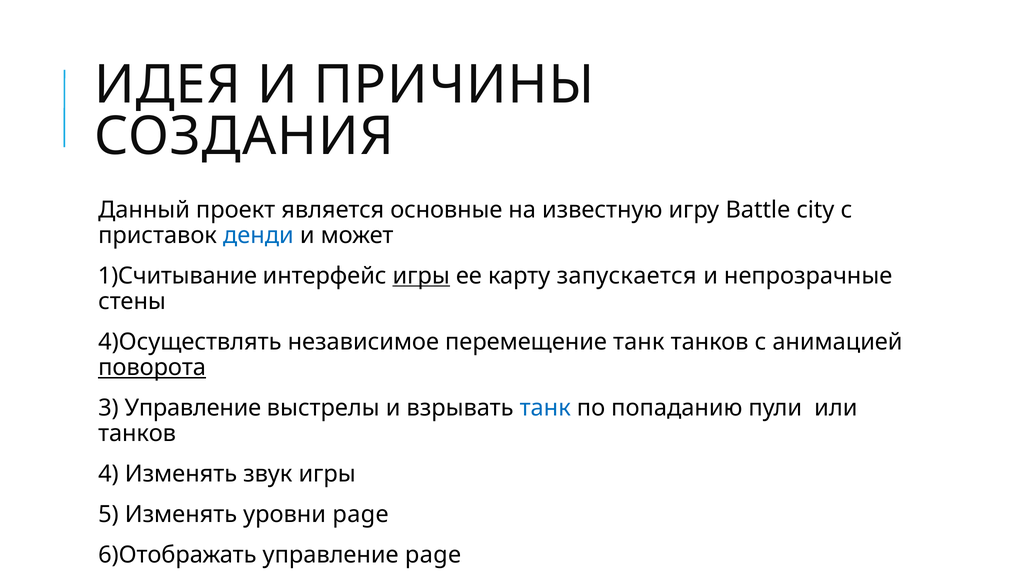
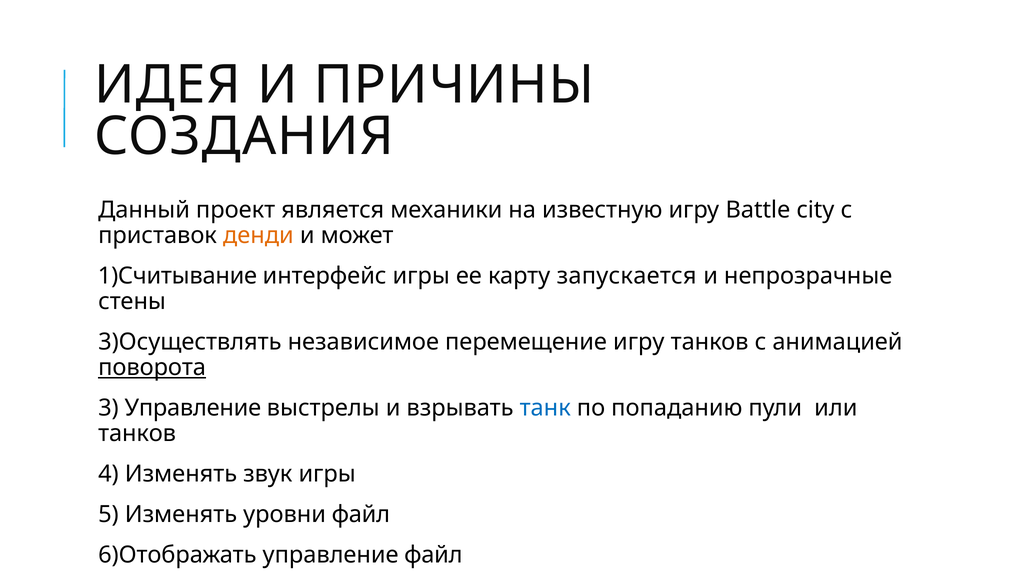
основные: основные -> механики
денди colour: blue -> orange
игры at (421, 276) underline: present -> none
4)Осуществлять: 4)Осуществлять -> 3)Осуществлять
перемещение танк: танк -> игру
уровни page: page -> файл
управление page: page -> файл
